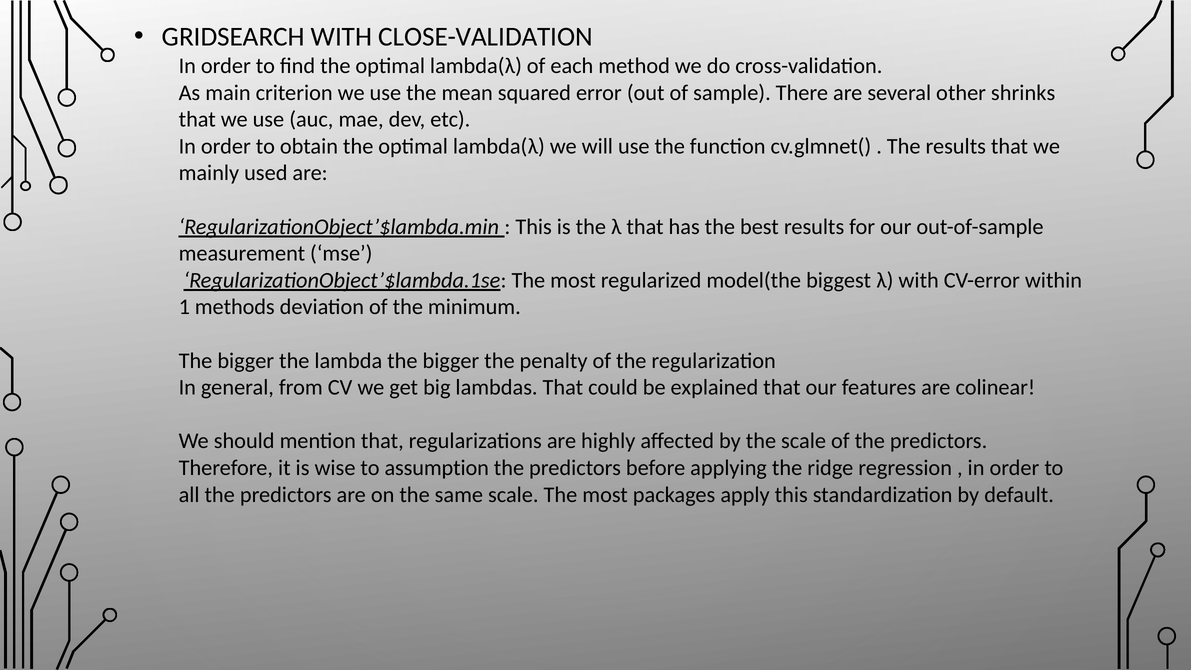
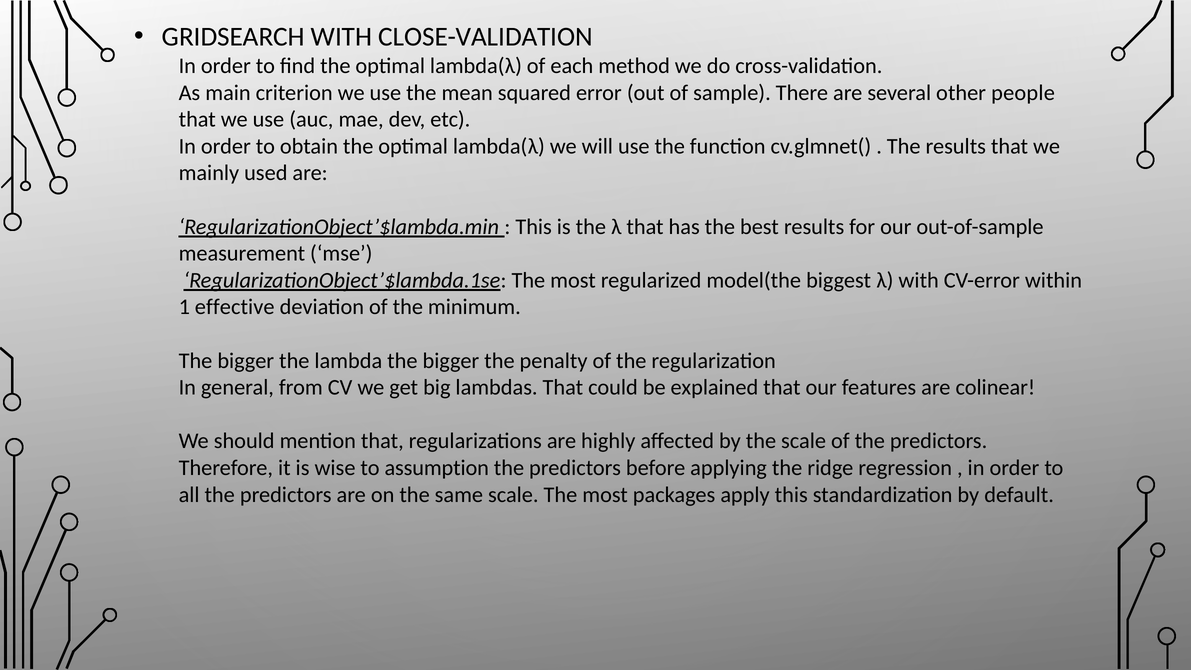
shrinks: shrinks -> people
methods: methods -> effective
